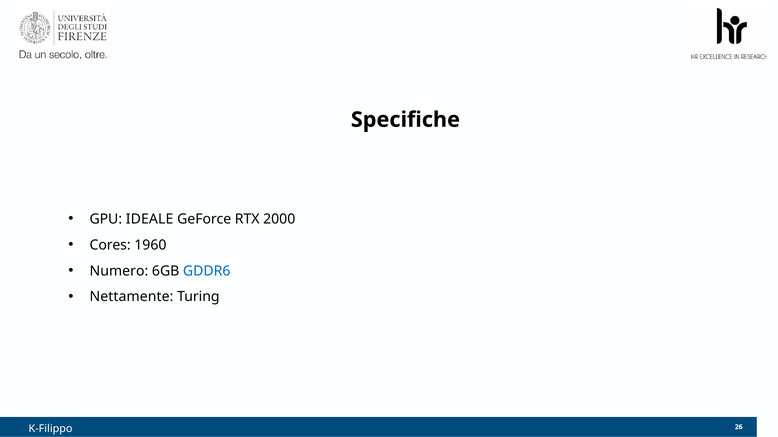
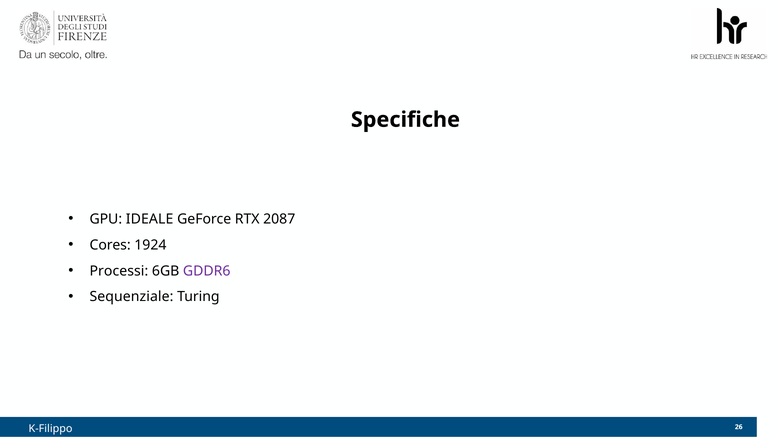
2000: 2000 -> 2087
1960: 1960 -> 1924
Numero: Numero -> Processi
GDDR6 colour: blue -> purple
Nettamente: Nettamente -> Sequenziale
